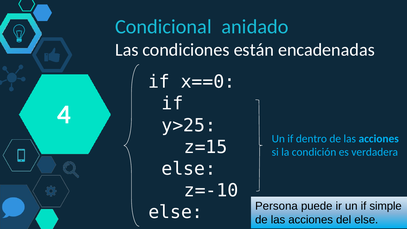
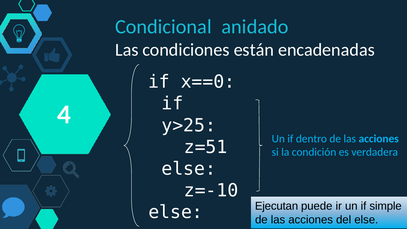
z=15: z=15 -> z=51
Persona: Persona -> Ejecutan
